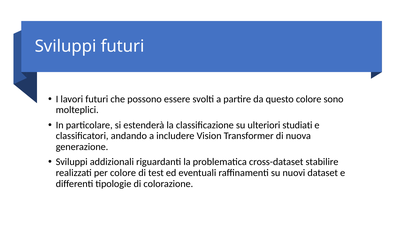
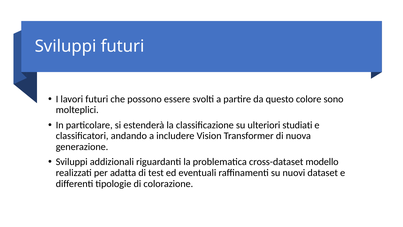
stabilire: stabilire -> modello
per colore: colore -> adatta
